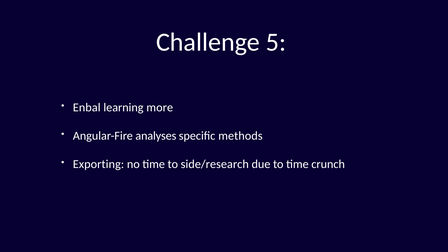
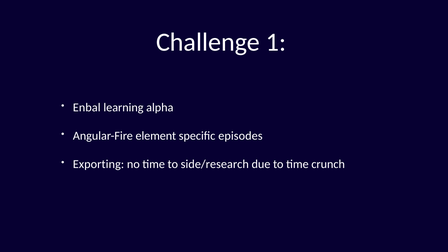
5: 5 -> 1
more: more -> alpha
analyses: analyses -> element
methods: methods -> episodes
